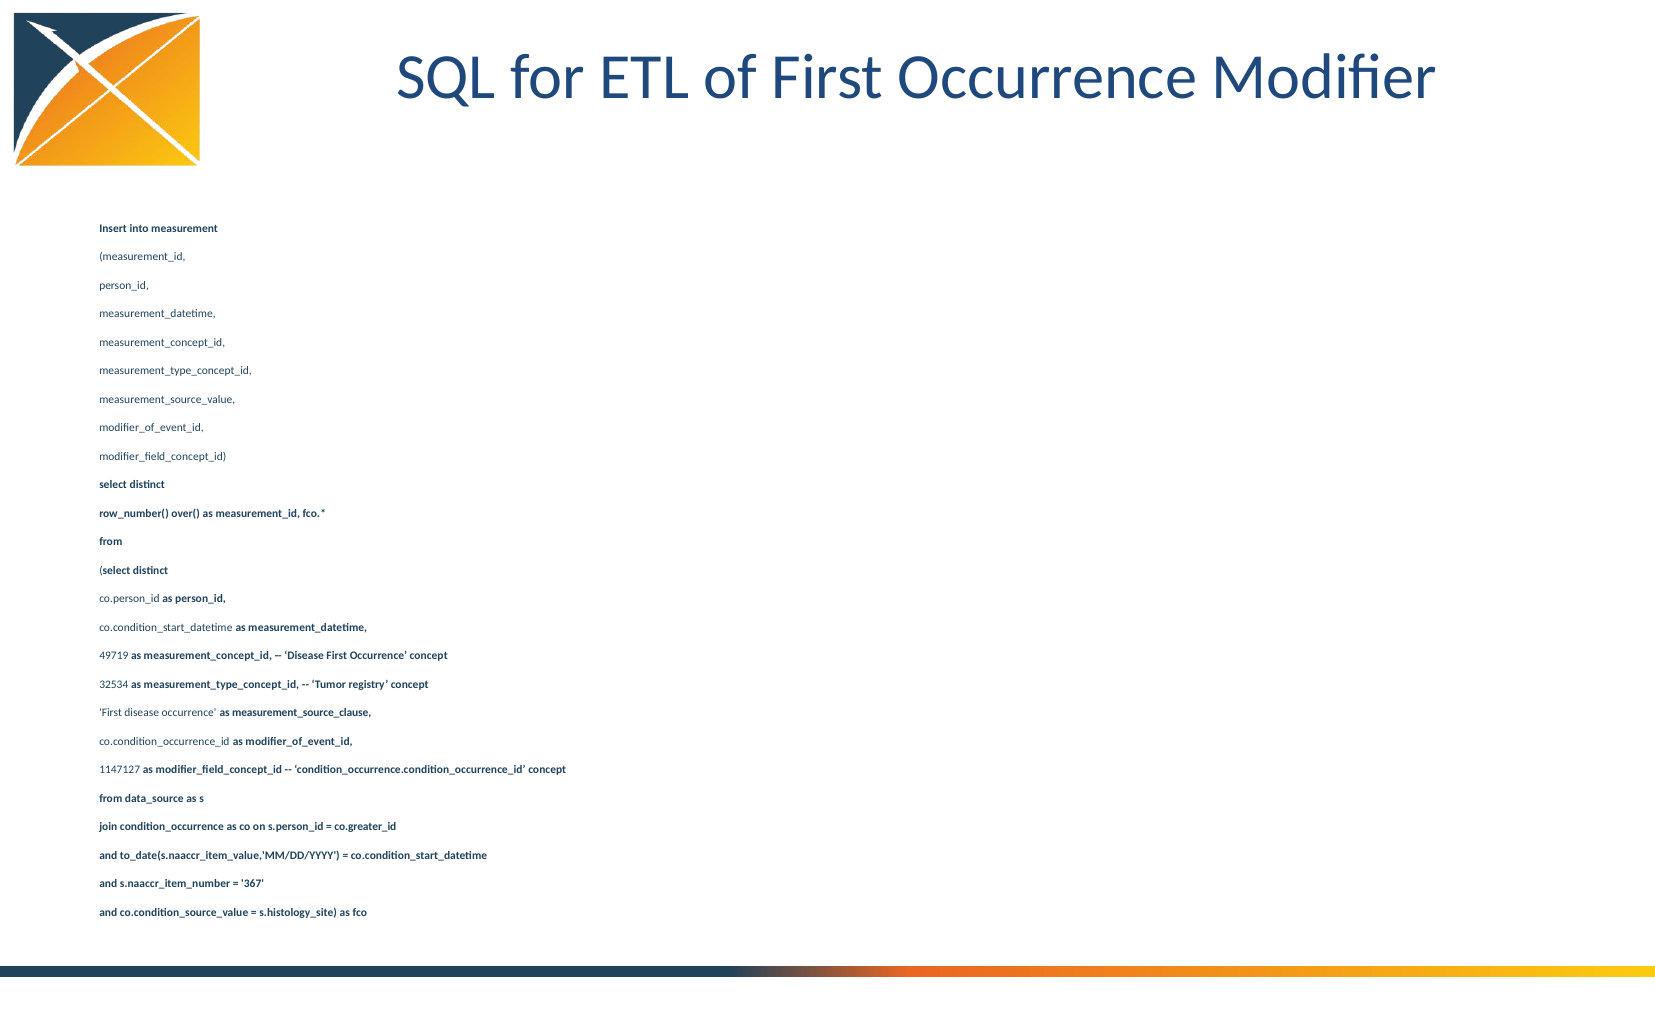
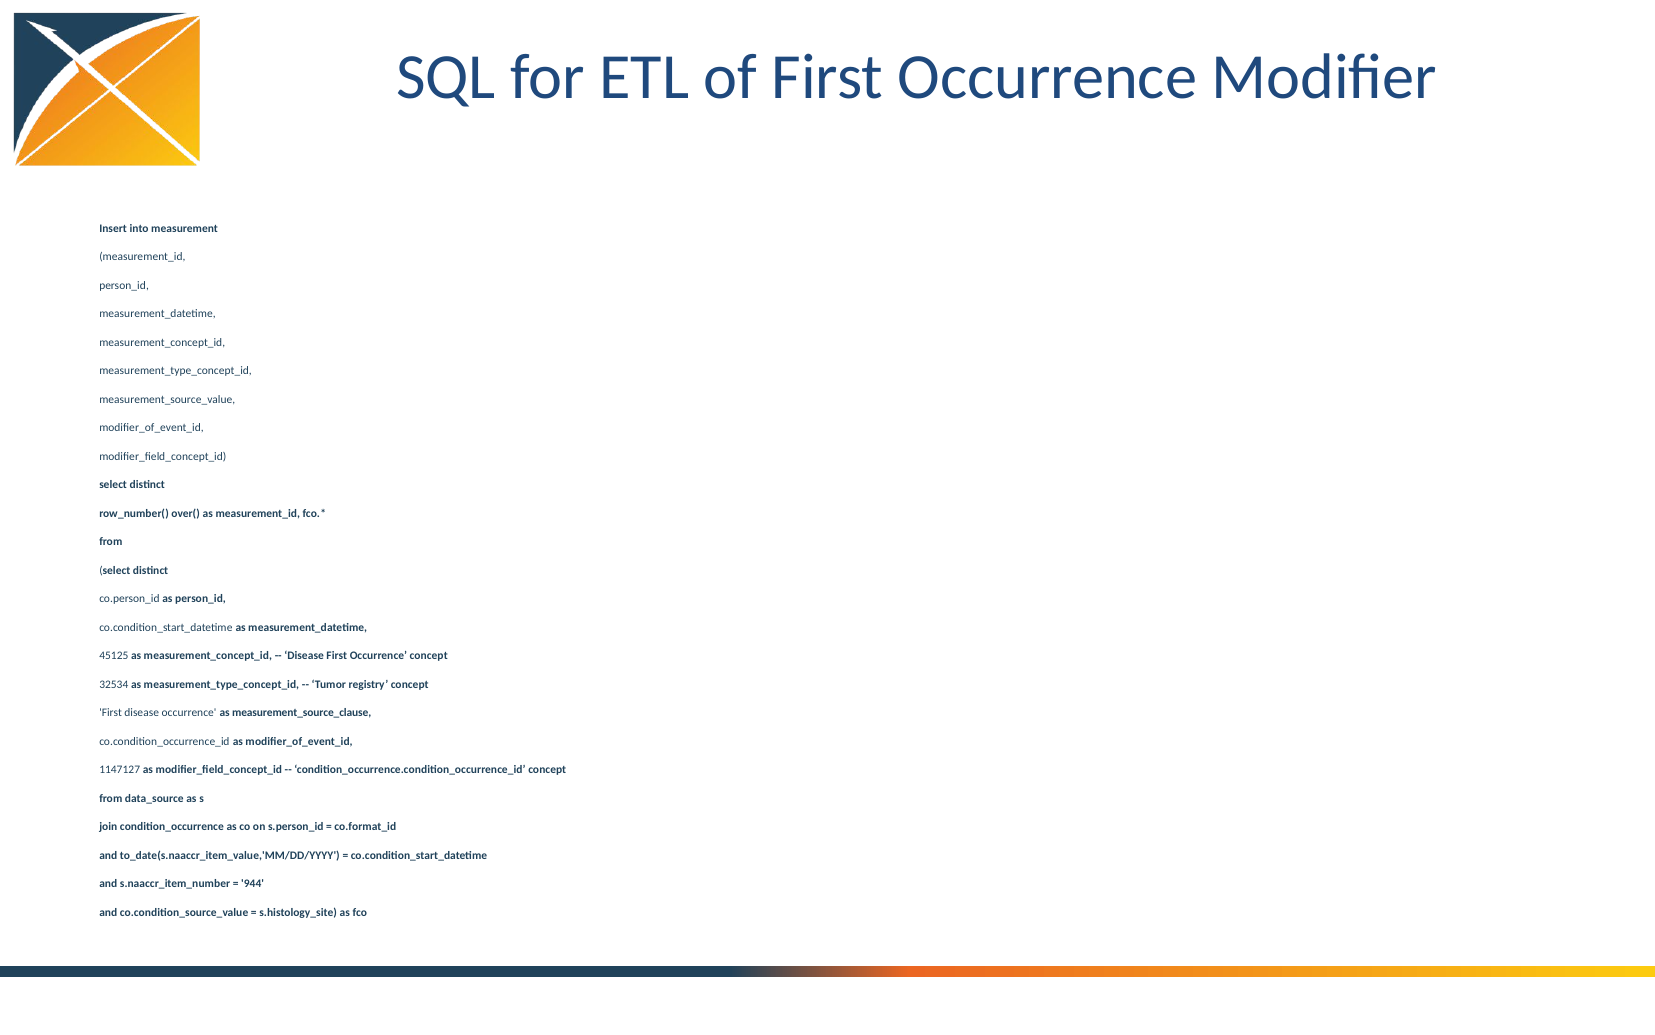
49719: 49719 -> 45125
co.greater_id: co.greater_id -> co.format_id
367: 367 -> 944
